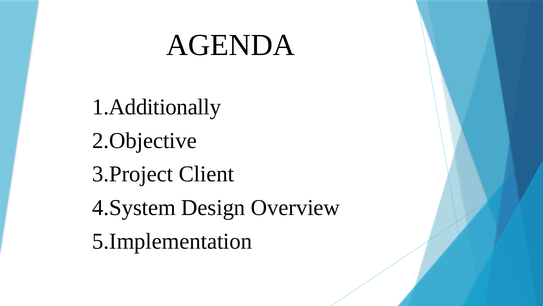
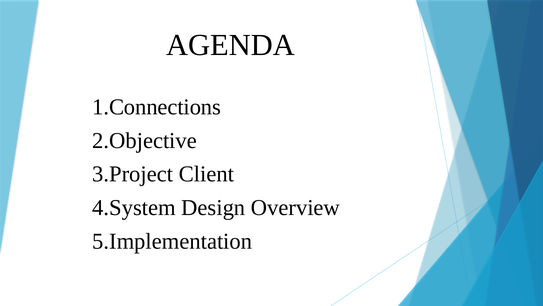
1.Additionally: 1.Additionally -> 1.Connections
